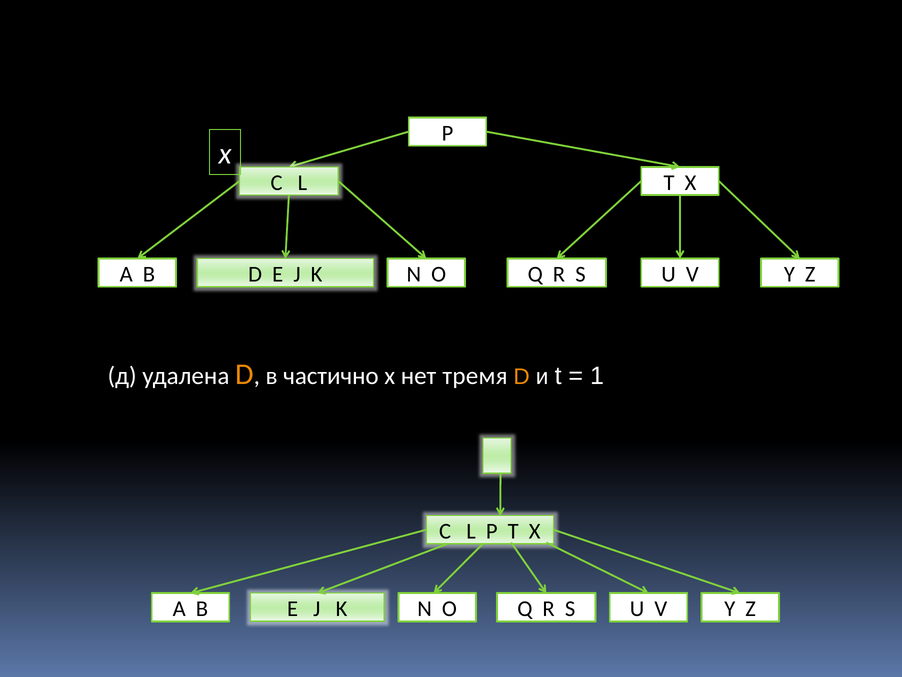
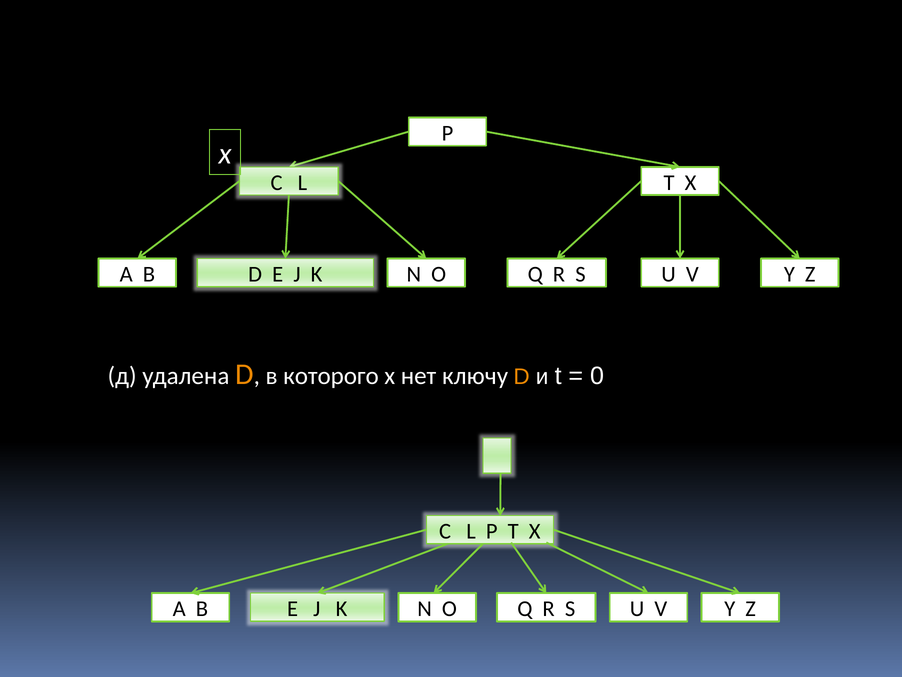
частично: частично -> которого
тремя: тремя -> ключу
1: 1 -> 0
